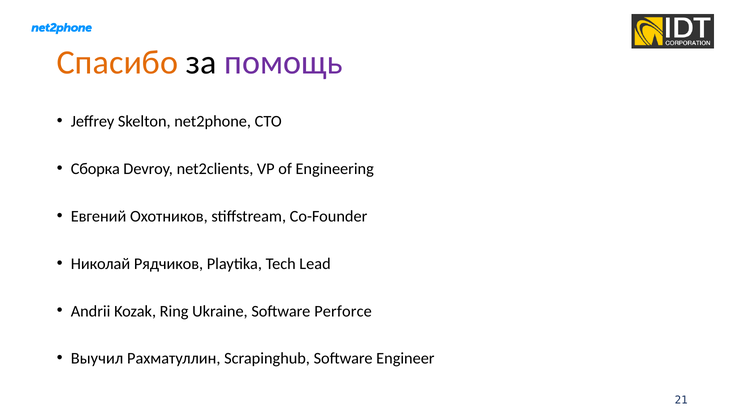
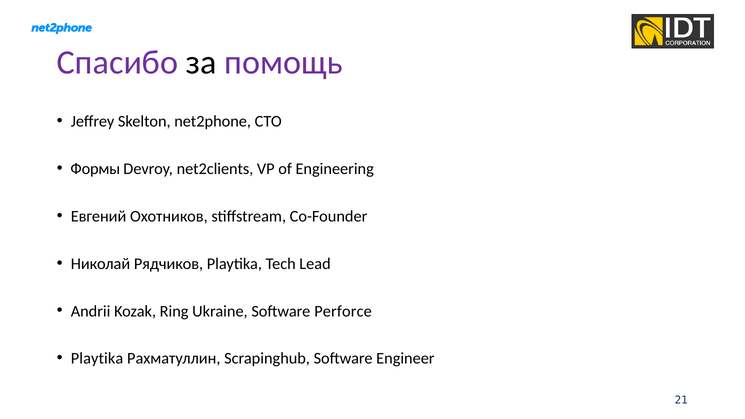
Спасибо colour: orange -> purple
Сборка: Сборка -> Формы
Выучил at (97, 359): Выучил -> Playtika
